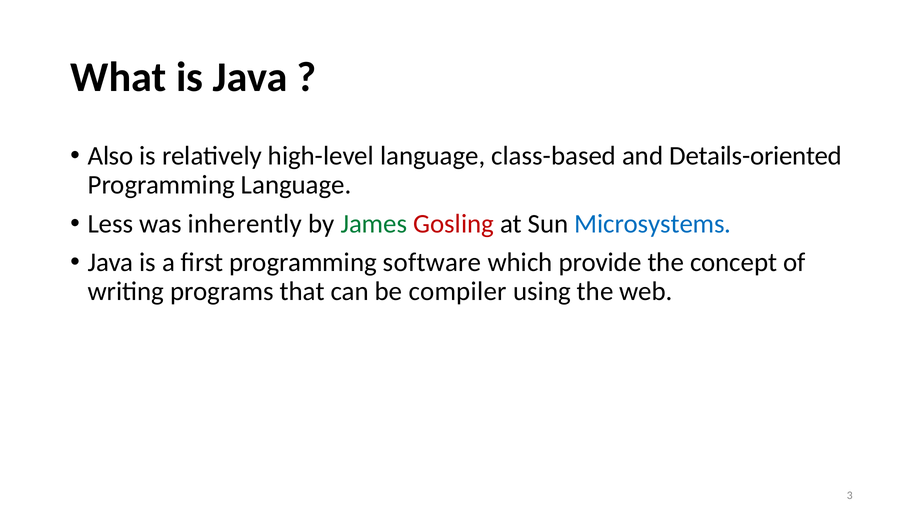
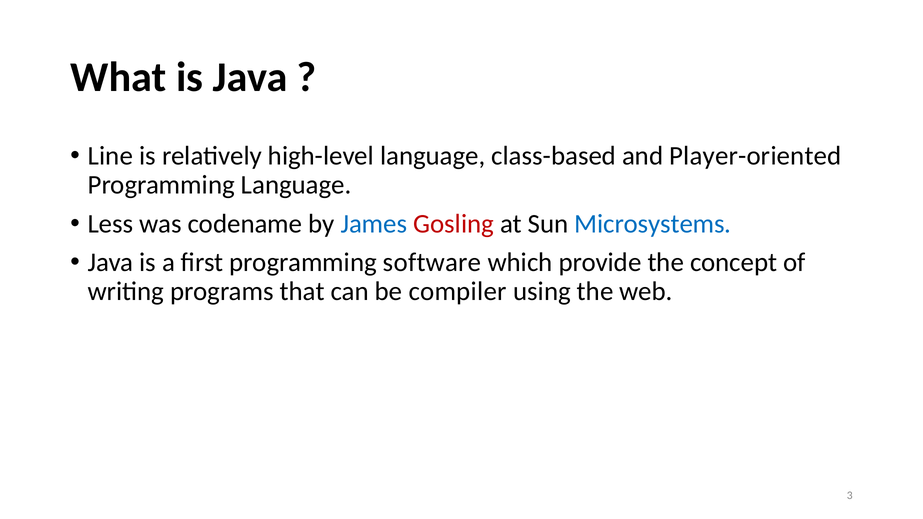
Also: Also -> Line
Details-oriented: Details-oriented -> Player-oriented
inherently: inherently -> codename
James colour: green -> blue
